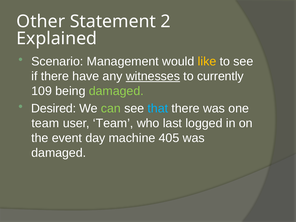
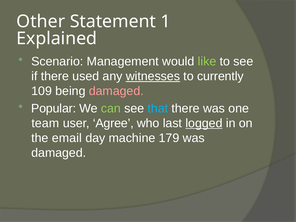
2: 2 -> 1
like colour: yellow -> light green
have: have -> used
damaged at (116, 91) colour: light green -> pink
Desired: Desired -> Popular
user Team: Team -> Agree
logged underline: none -> present
event: event -> email
405: 405 -> 179
